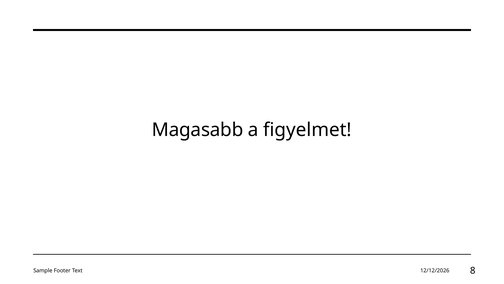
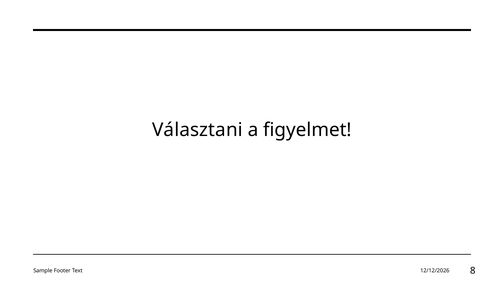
Magasabb: Magasabb -> Választani
